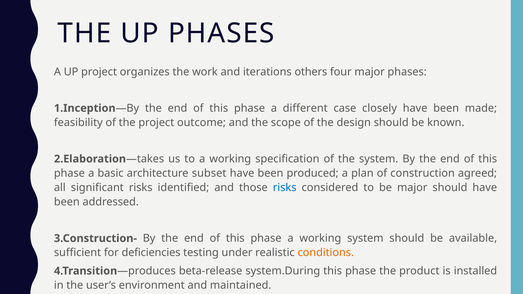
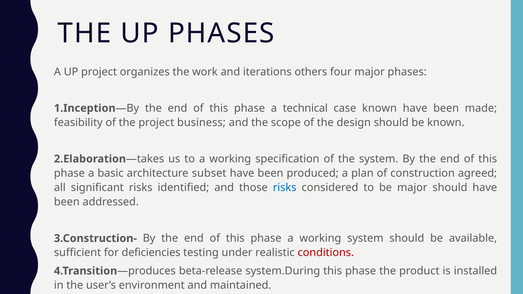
different: different -> technical
case closely: closely -> known
outcome: outcome -> business
conditions colour: orange -> red
